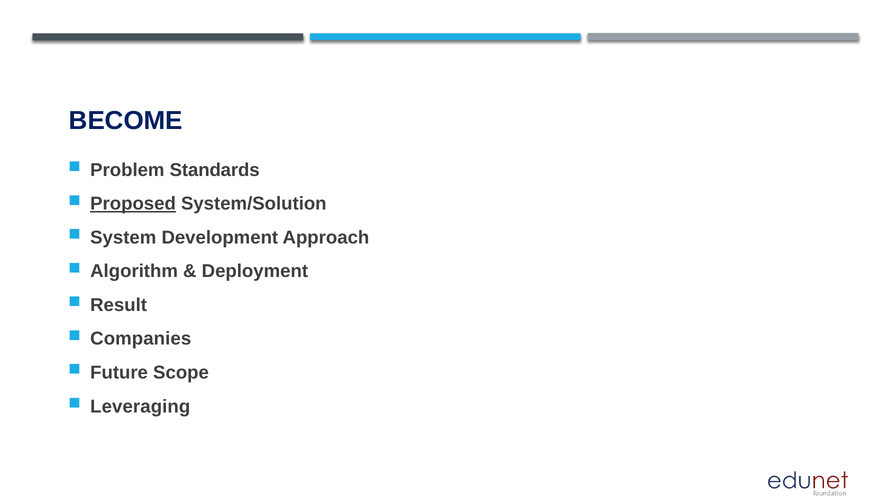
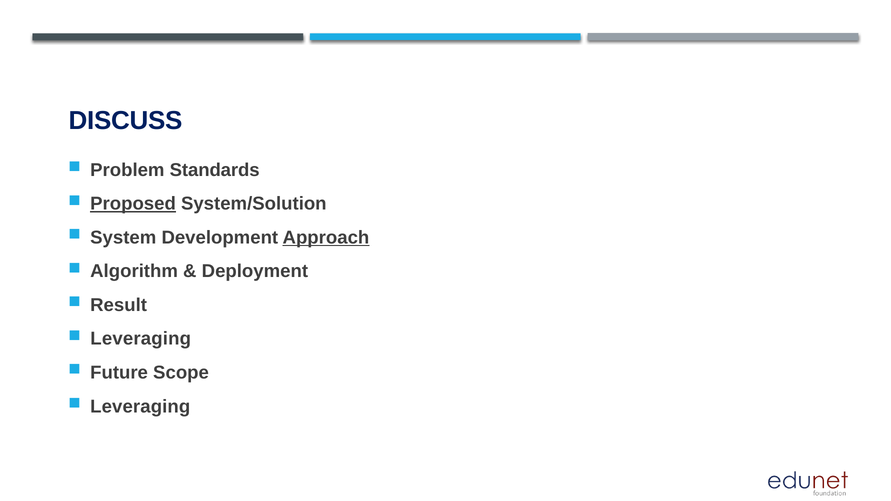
BECOME: BECOME -> DISCUSS
Approach underline: none -> present
Companies at (141, 339): Companies -> Leveraging
